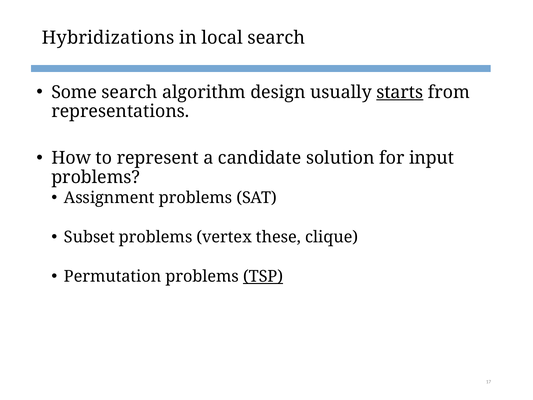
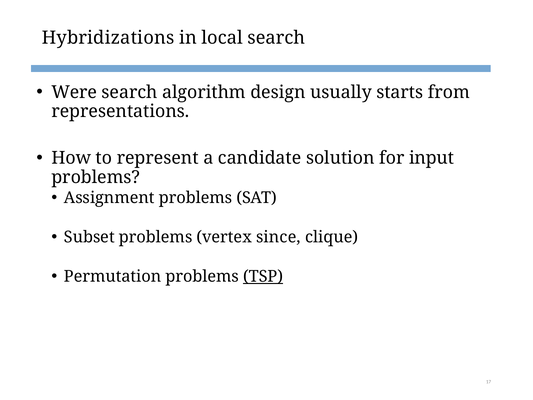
Some: Some -> Were
starts underline: present -> none
these: these -> since
